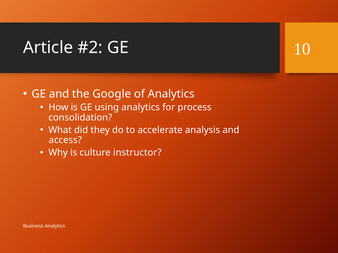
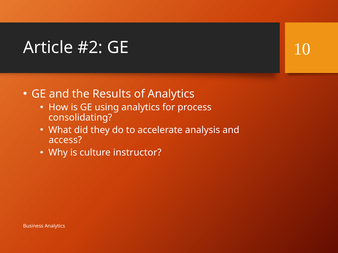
Google: Google -> Results
consolidation: consolidation -> consolidating
